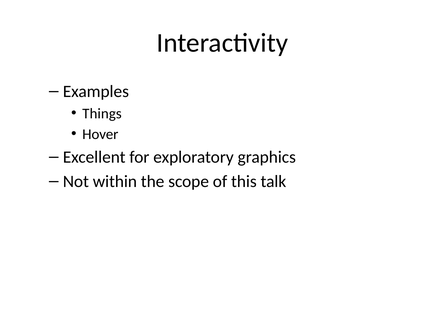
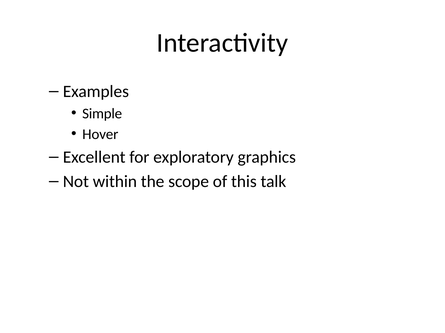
Things: Things -> Simple
